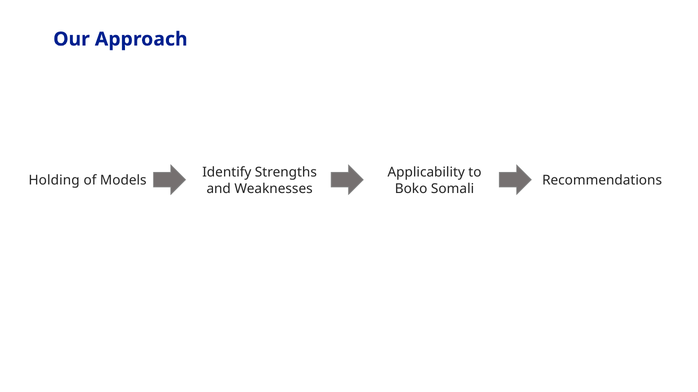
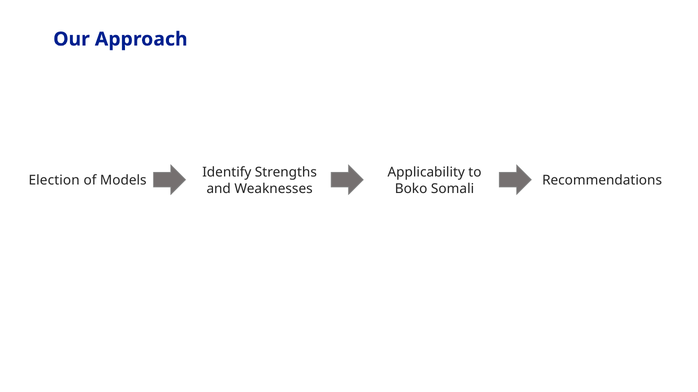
Holding: Holding -> Election
